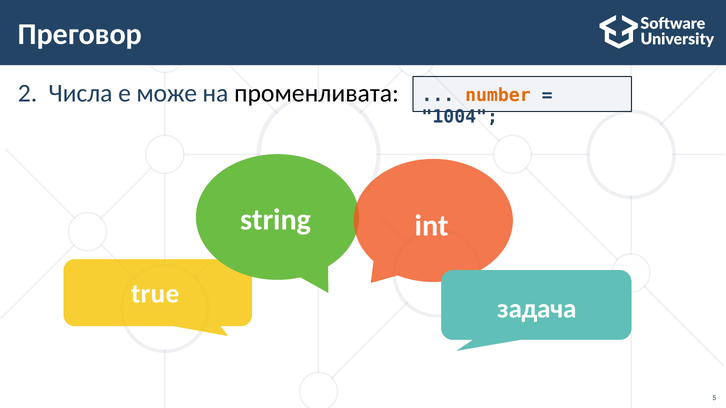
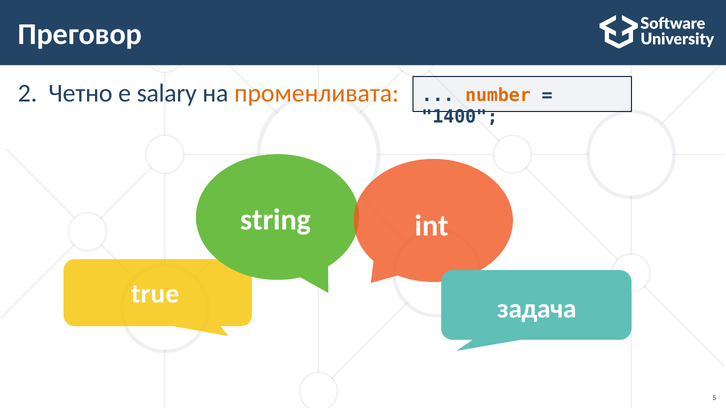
Числа: Числа -> Четно
може: може -> salary
променливата colour: black -> orange
1004: 1004 -> 1400
